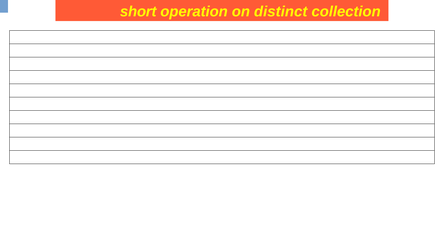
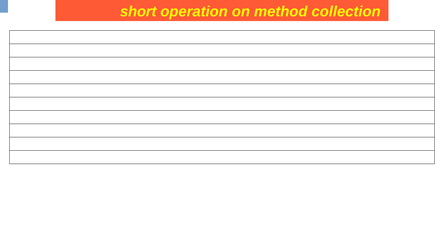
distinct: distinct -> method
